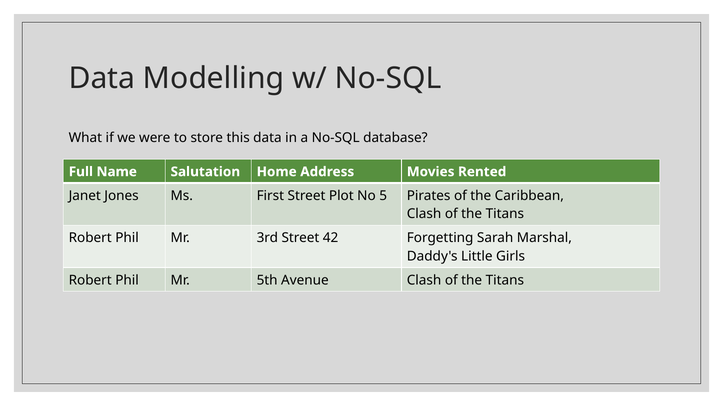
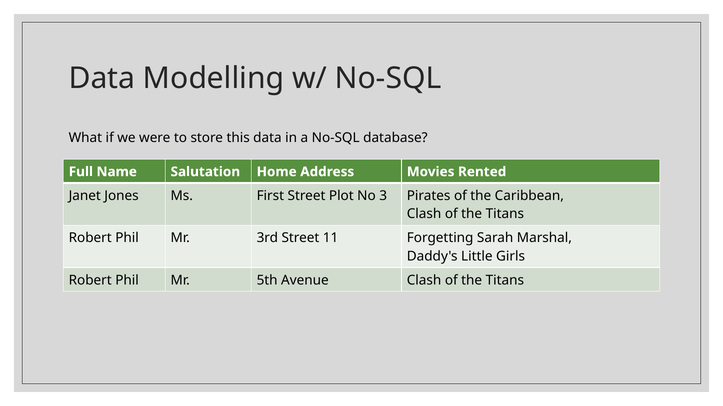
5: 5 -> 3
42: 42 -> 11
